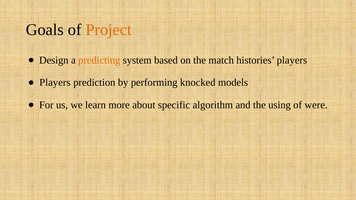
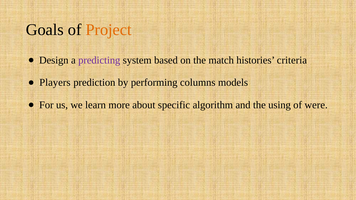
predicting colour: orange -> purple
histories players: players -> criteria
knocked: knocked -> columns
